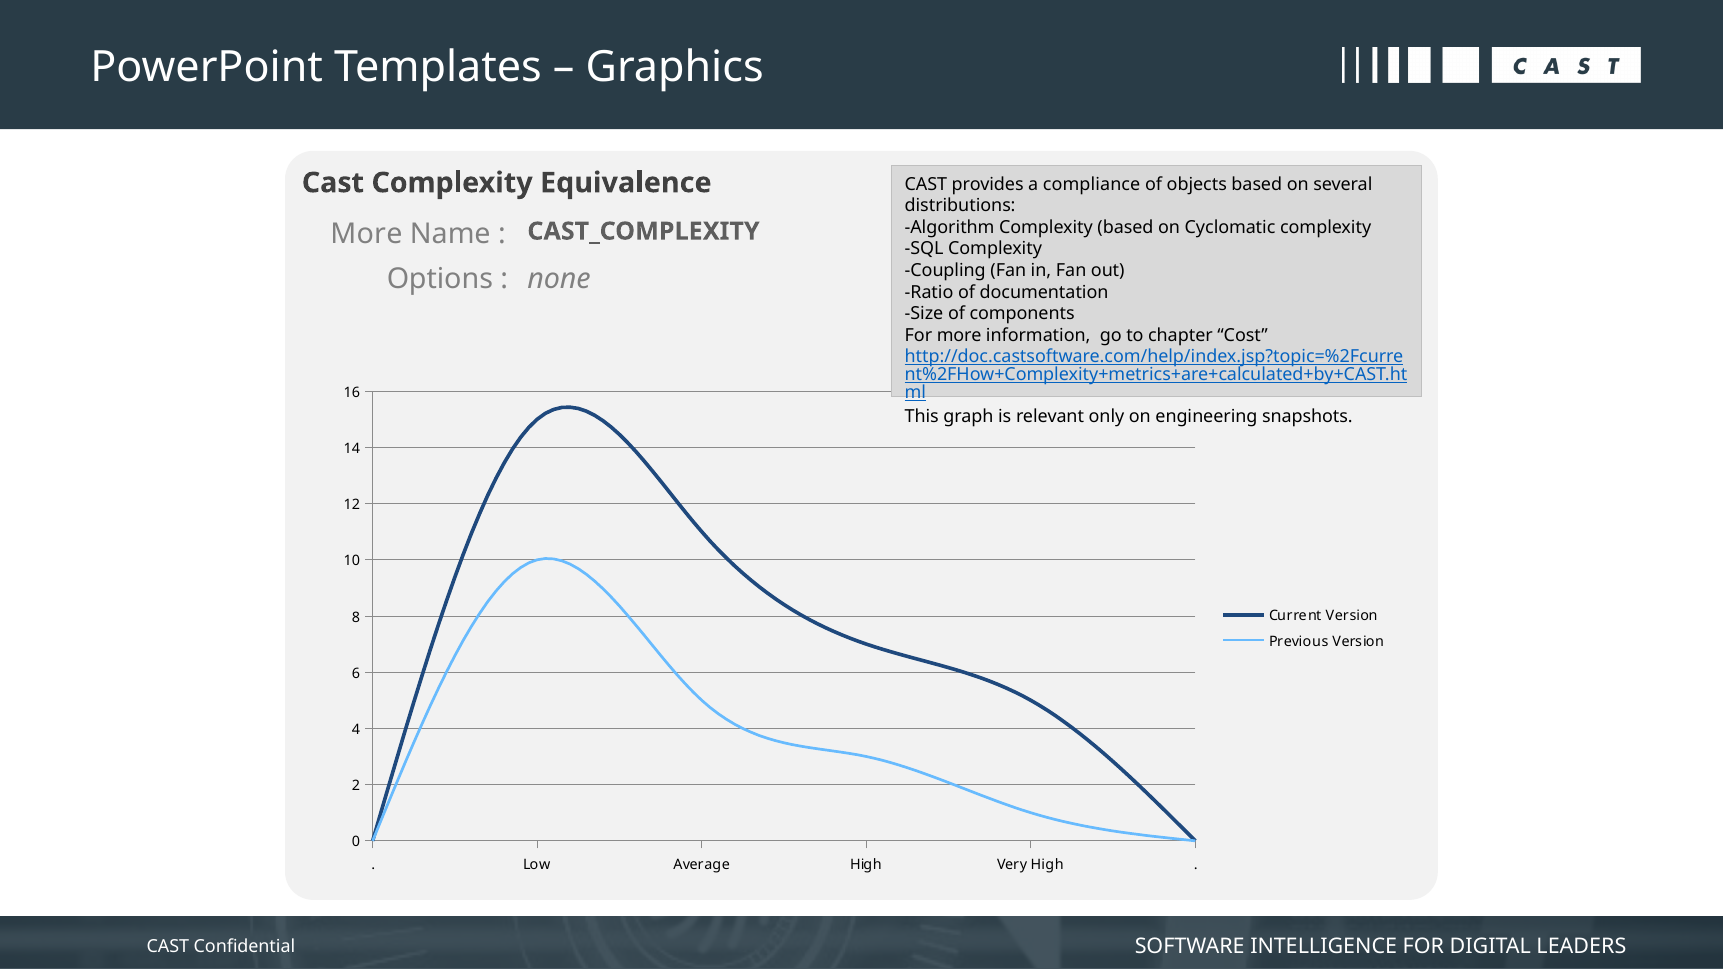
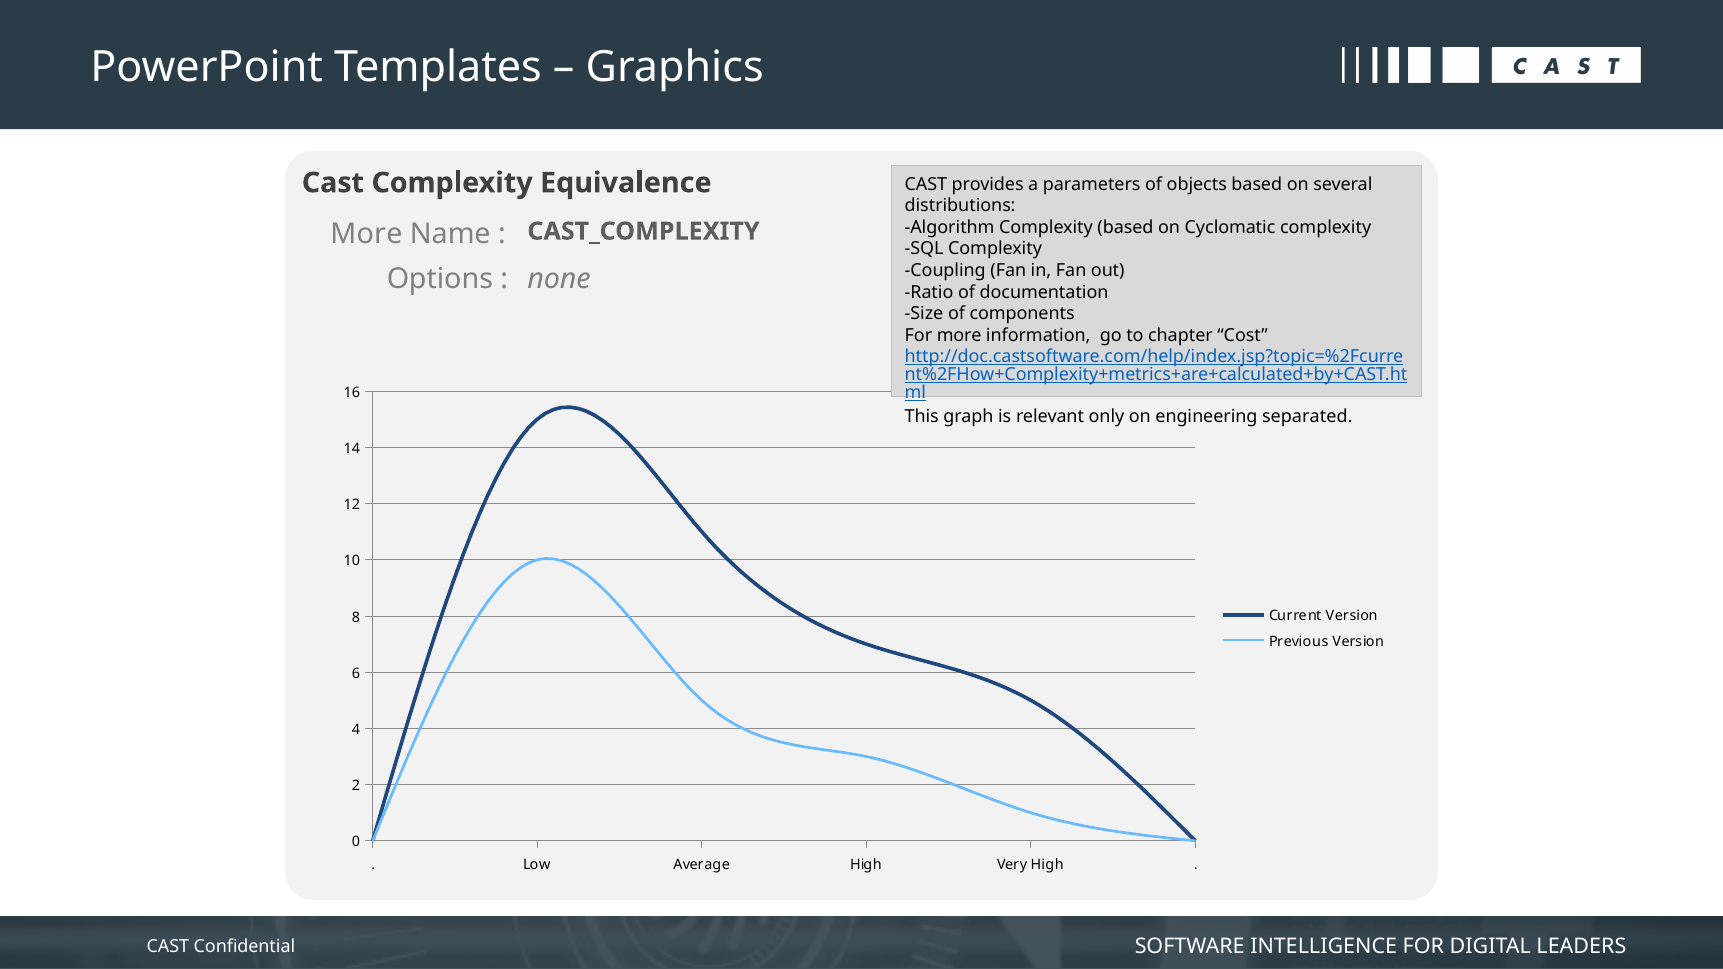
compliance: compliance -> parameters
snapshots: snapshots -> separated
